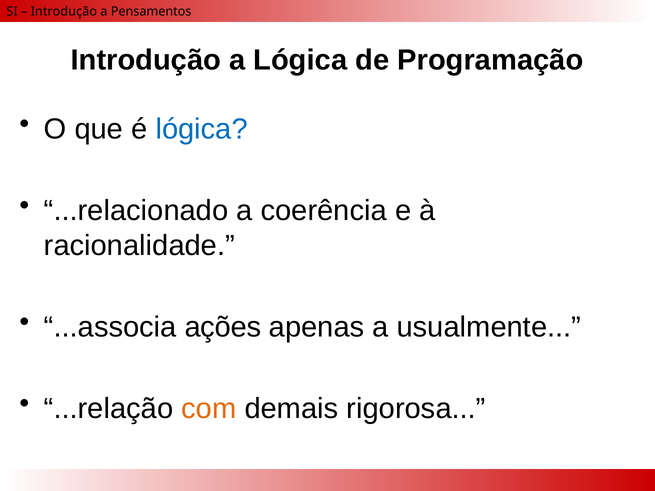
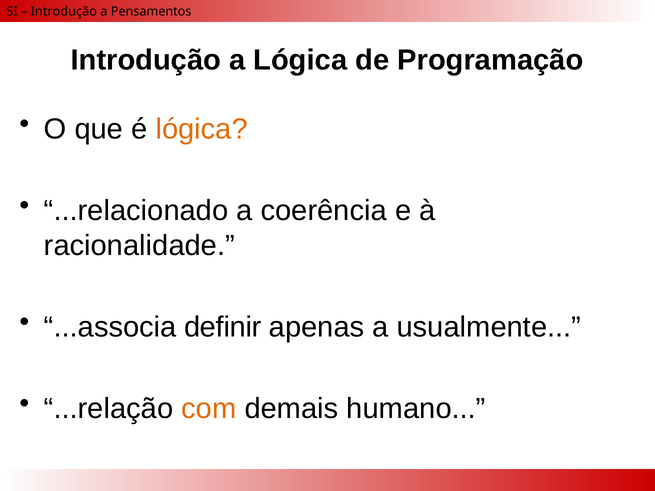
lógica at (202, 129) colour: blue -> orange
ações: ações -> definir
rigorosa: rigorosa -> humano
